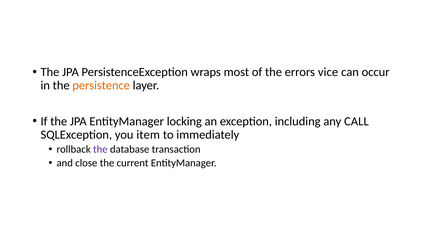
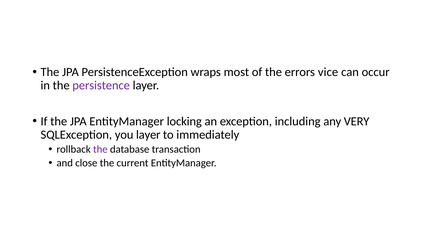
persistence colour: orange -> purple
CALL: CALL -> VERY
you item: item -> layer
